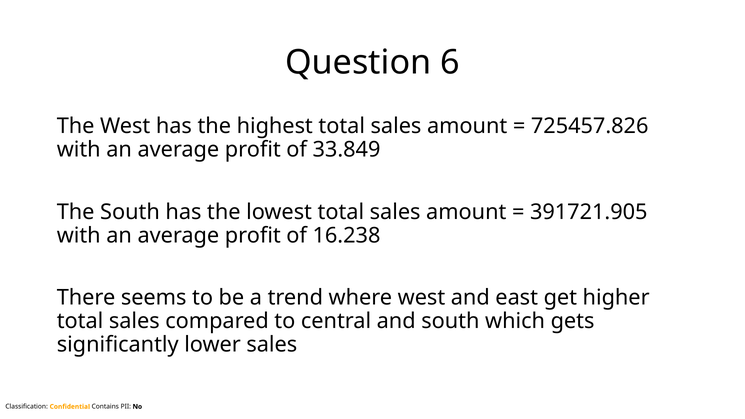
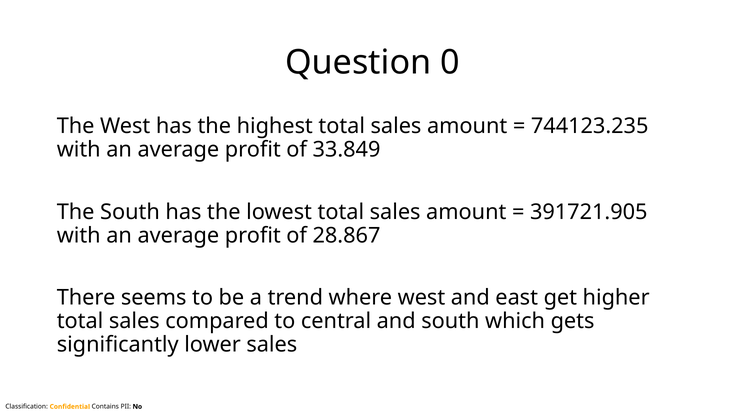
6: 6 -> 0
725457.826: 725457.826 -> 744123.235
16.238: 16.238 -> 28.867
